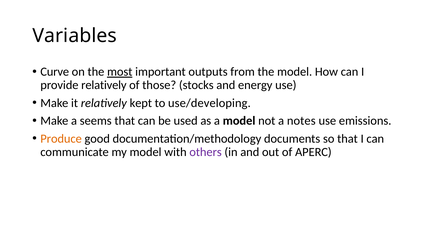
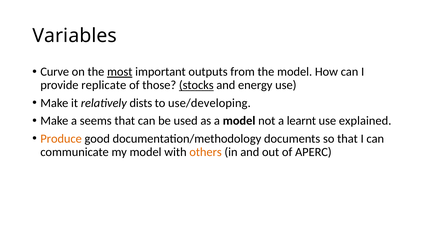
provide relatively: relatively -> replicate
stocks underline: none -> present
kept: kept -> dists
notes: notes -> learnt
emissions: emissions -> explained
others colour: purple -> orange
